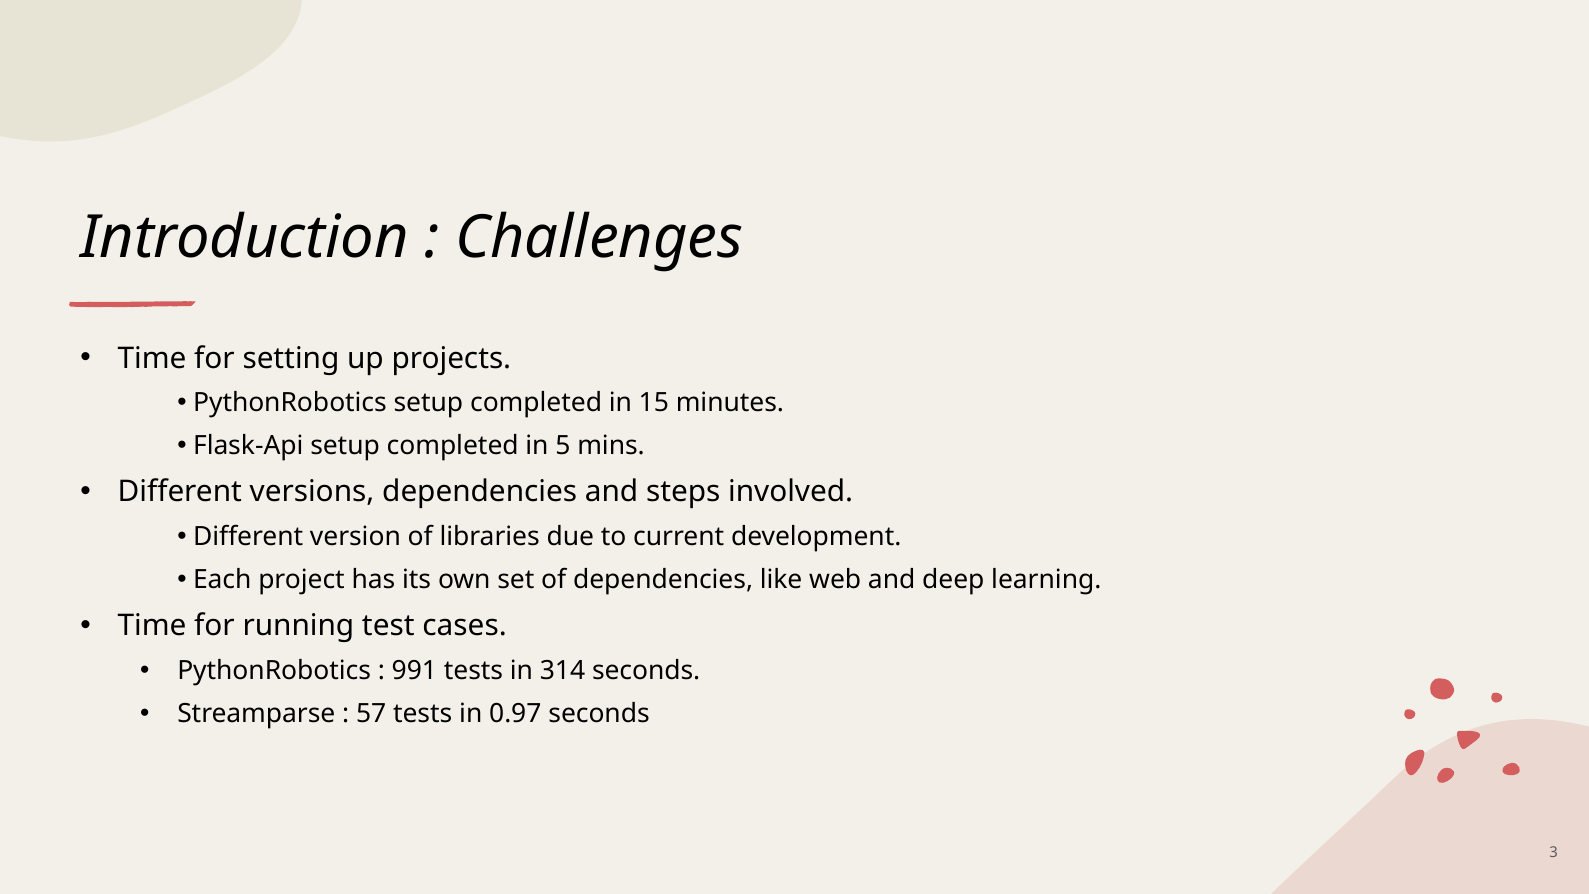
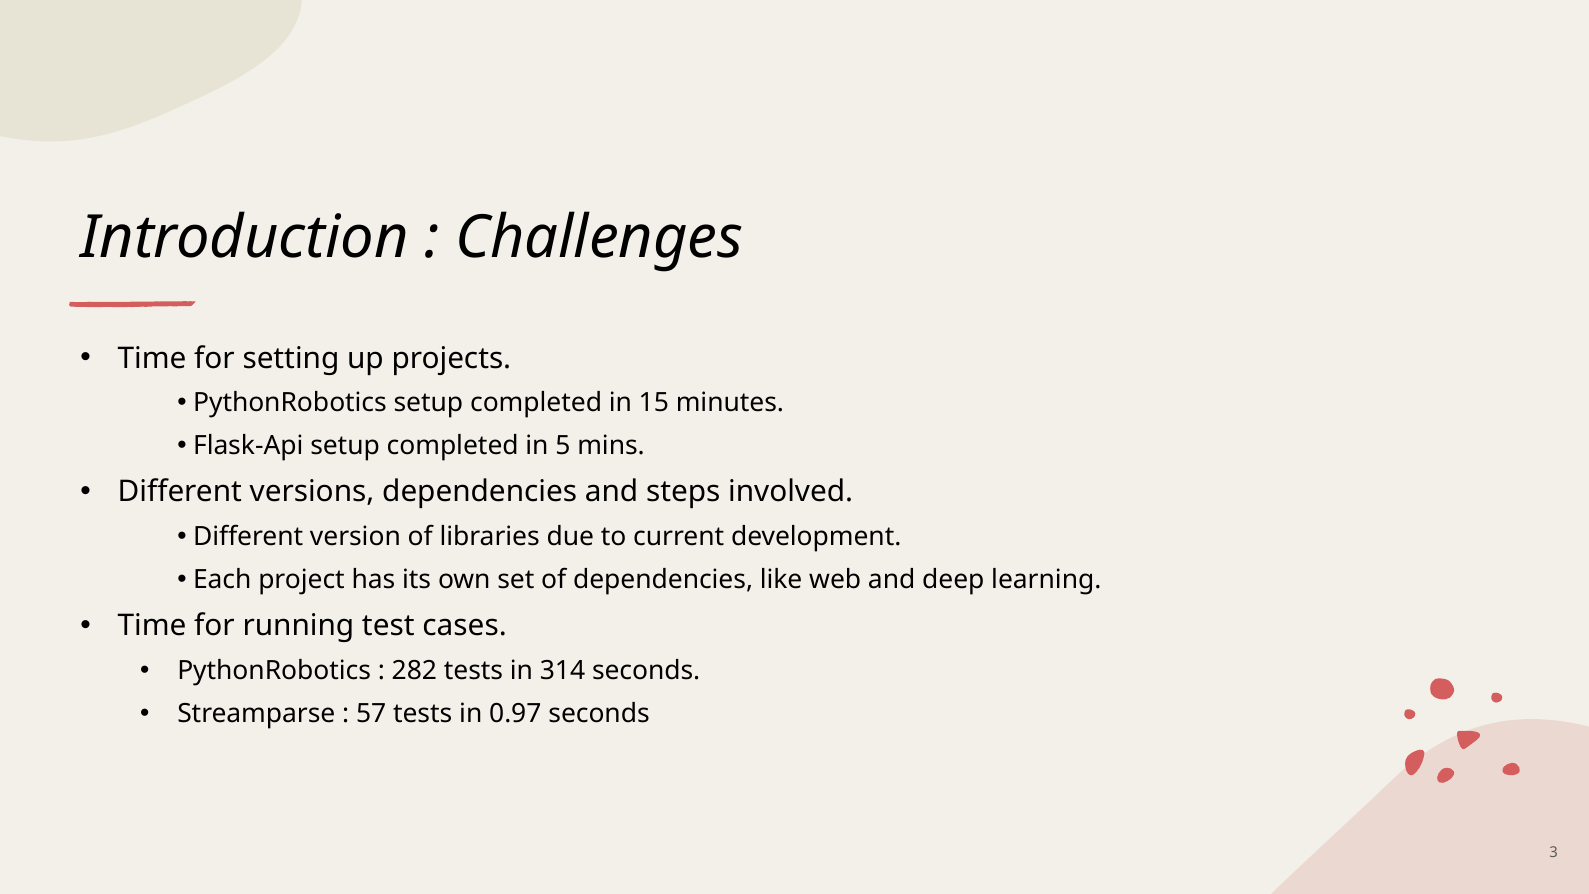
991: 991 -> 282
